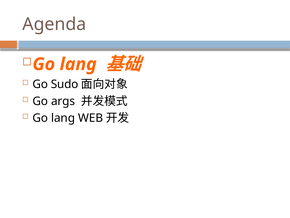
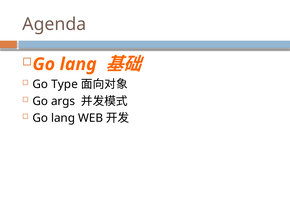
Sudo: Sudo -> Type
